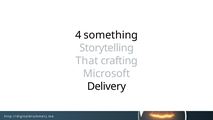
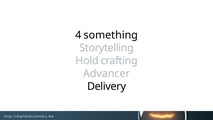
That: That -> Hold
Microsoft: Microsoft -> Advancer
